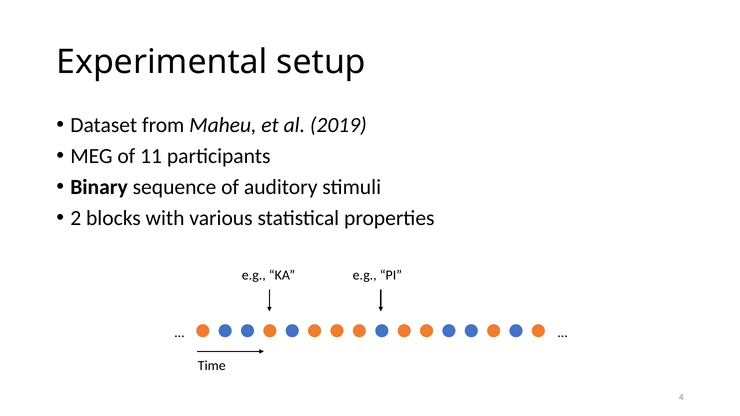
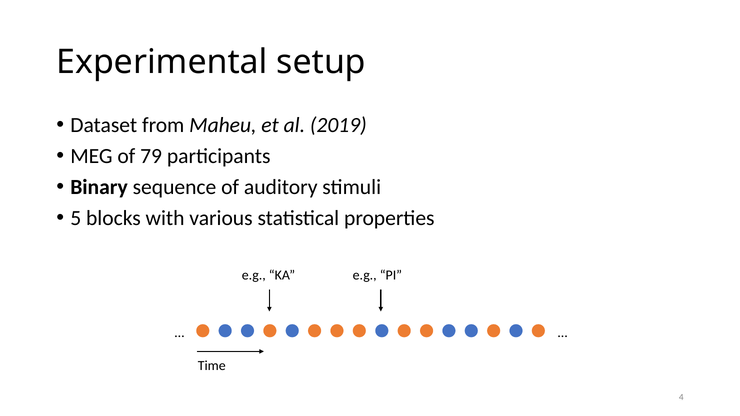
11: 11 -> 79
2: 2 -> 5
